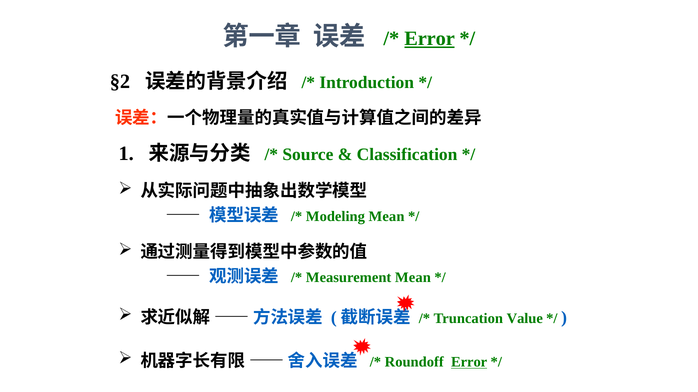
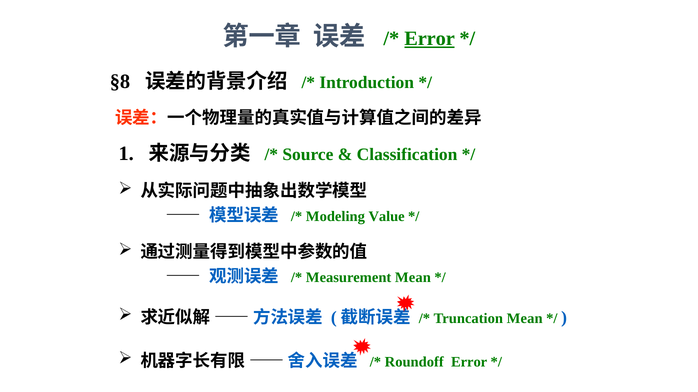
§2: §2 -> §8
Modeling Mean: Mean -> Value
Truncation Value: Value -> Mean
Error at (469, 363) underline: present -> none
